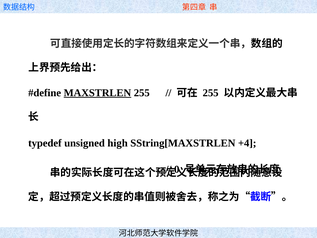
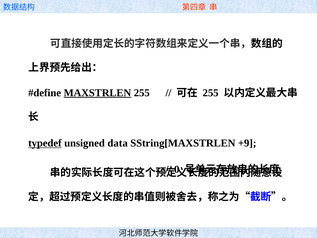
typedef underline: none -> present
high: high -> data
+4: +4 -> +9
